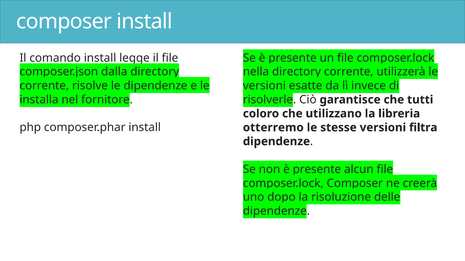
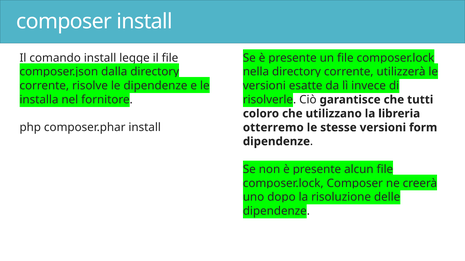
filtra: filtra -> form
